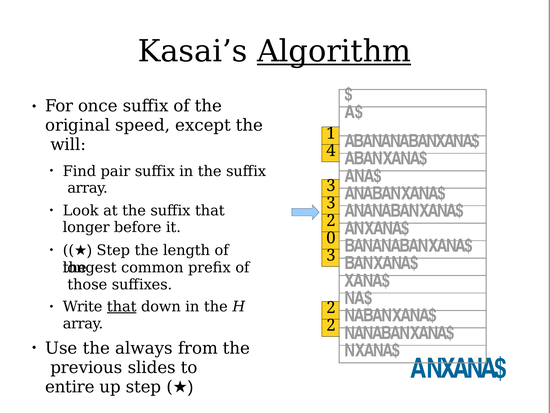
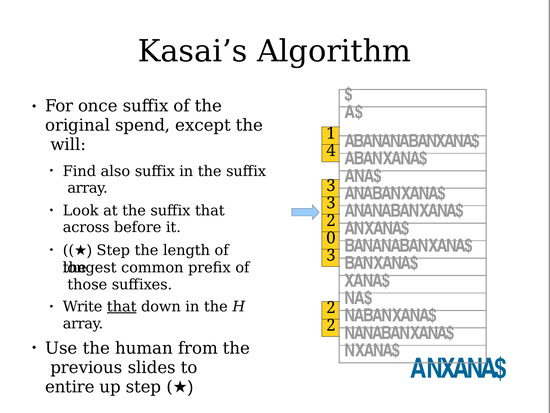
Algorithm underline: present -> none
speed: speed -> spend
pair: pair -> also
longer: longer -> across
always: always -> human
